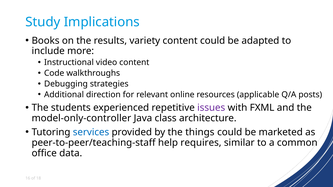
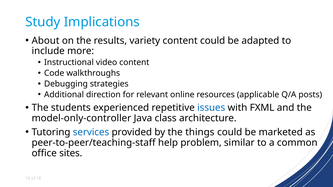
Books: Books -> About
issues colour: purple -> blue
requires: requires -> problem
data: data -> sites
